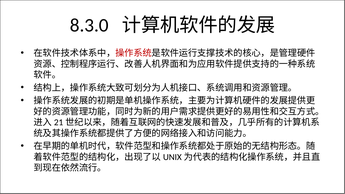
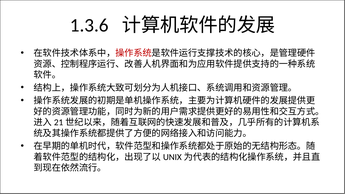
8.3.0: 8.3.0 -> 1.3.6
